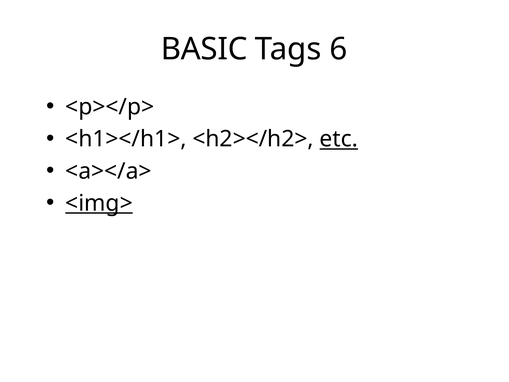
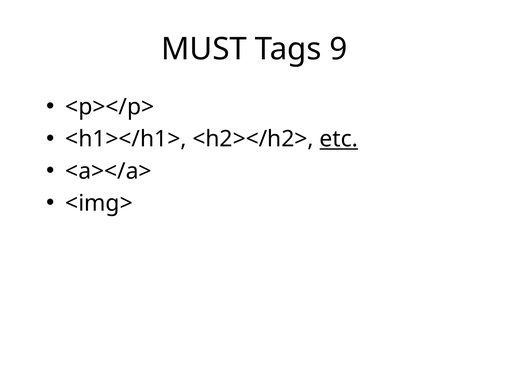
BASIC: BASIC -> MUST
6: 6 -> 9
<img> underline: present -> none
